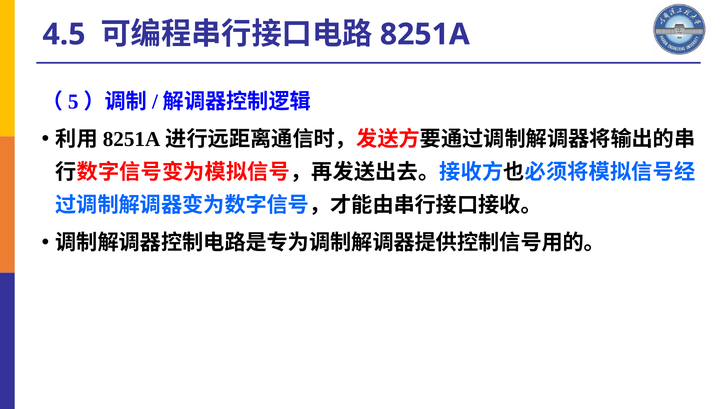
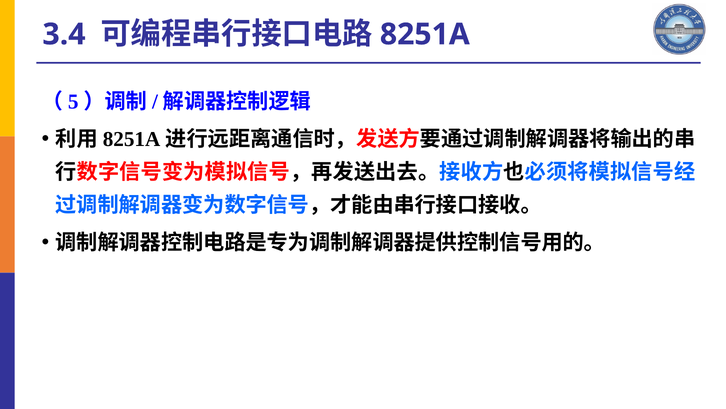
4.5: 4.5 -> 3.4
